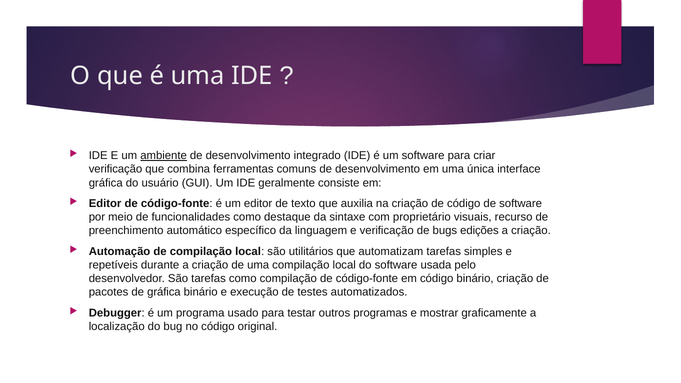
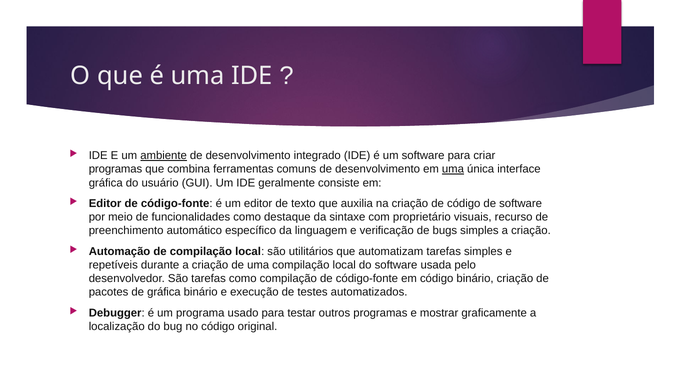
verificação at (115, 169): verificação -> programas
uma at (453, 169) underline: none -> present
bugs edições: edições -> simples
